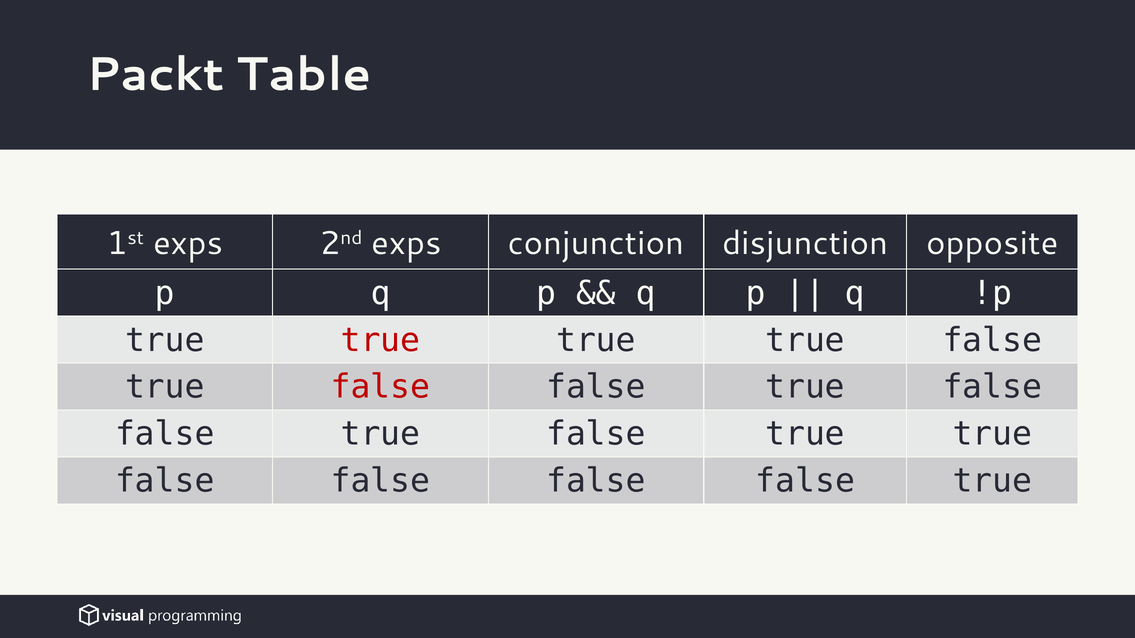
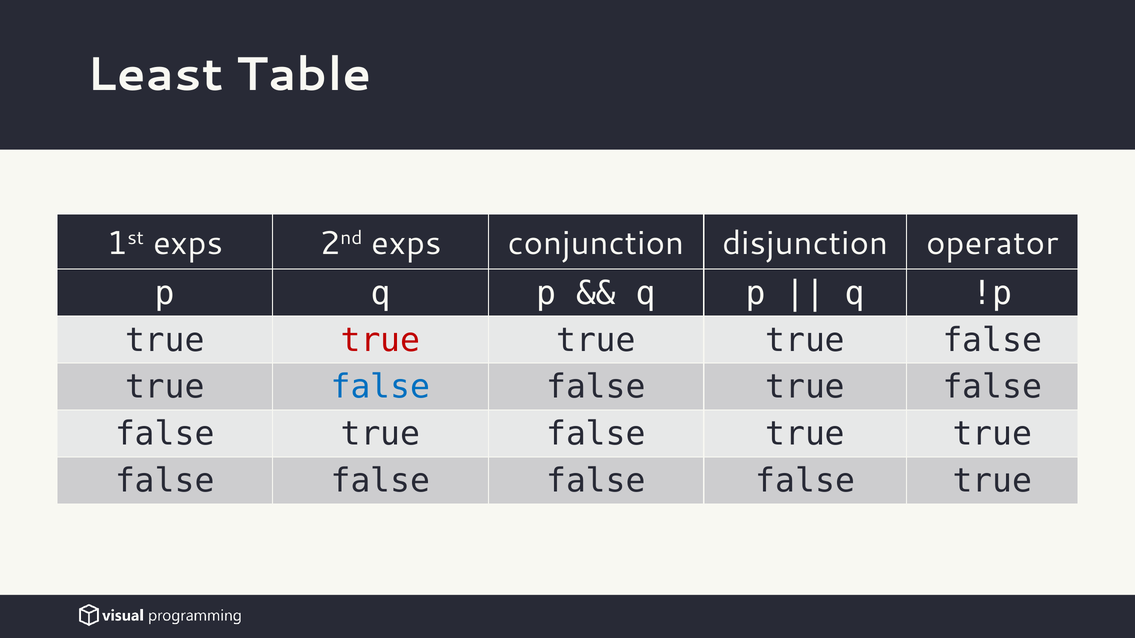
Packt: Packt -> Least
opposite: opposite -> operator
false at (380, 387) colour: red -> blue
